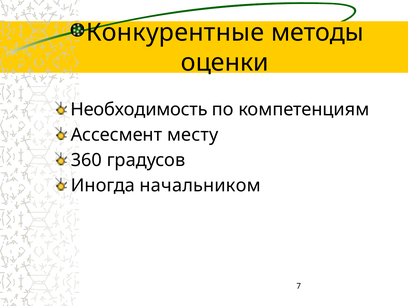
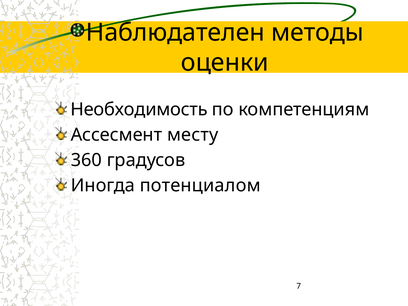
Конкурентные: Конкурентные -> Наблюдателен
начальником: начальником -> потенциалом
